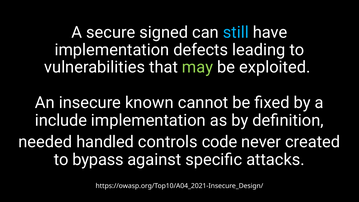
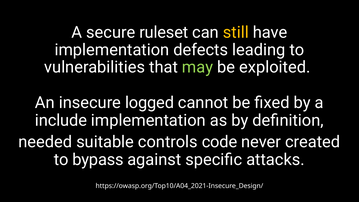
signed: signed -> ruleset
still colour: light blue -> yellow
known: known -> logged
handled: handled -> suitable
